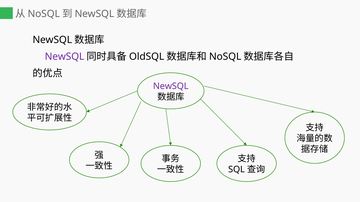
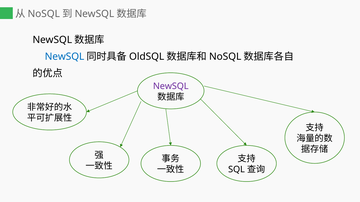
NewSQL at (65, 57) colour: purple -> blue
